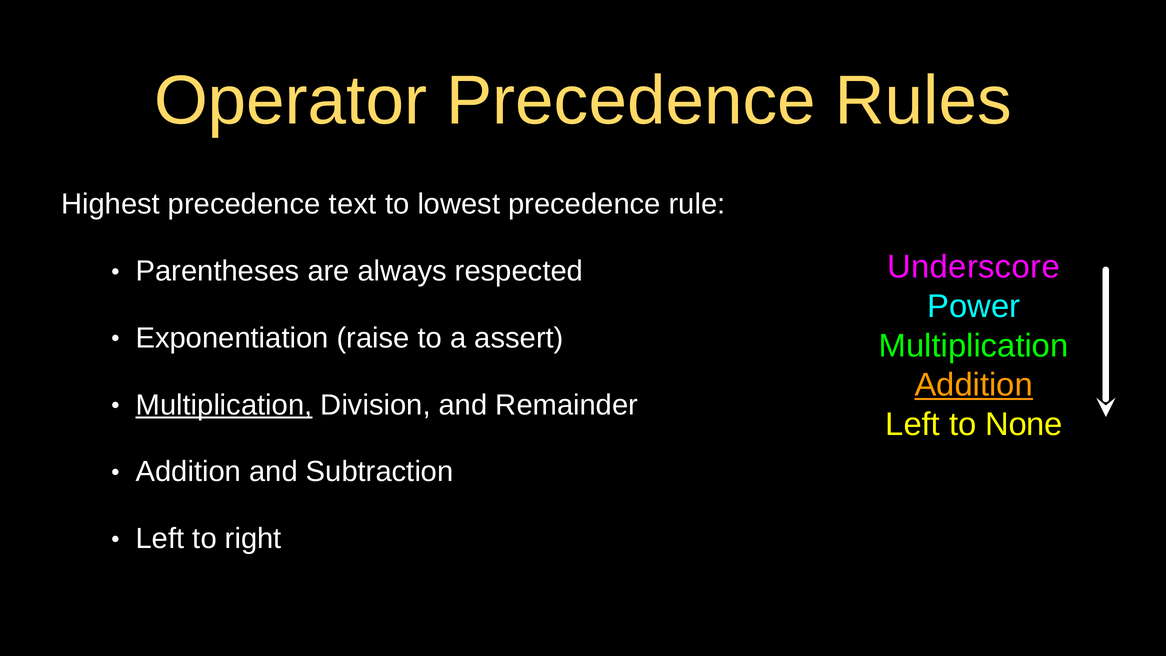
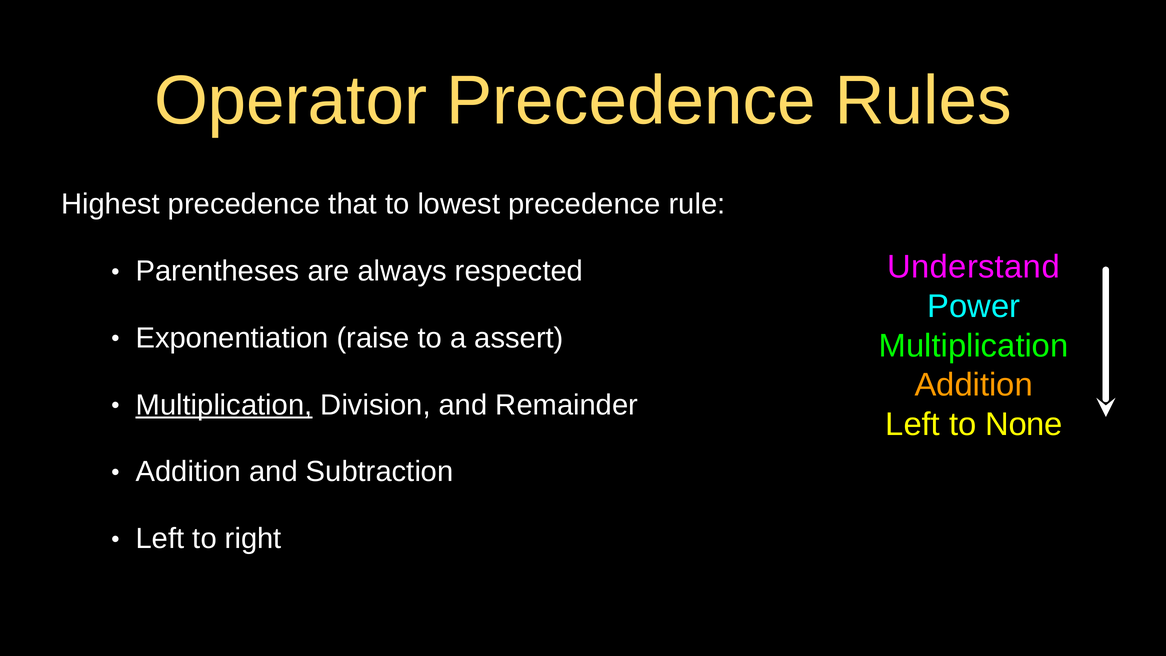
text: text -> that
Underscore: Underscore -> Understand
Addition at (974, 385) underline: present -> none
